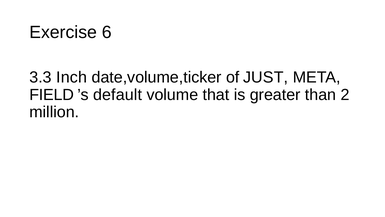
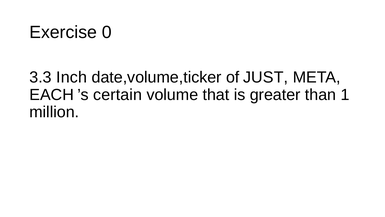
6: 6 -> 0
FIELD: FIELD -> EACH
default: default -> certain
2: 2 -> 1
